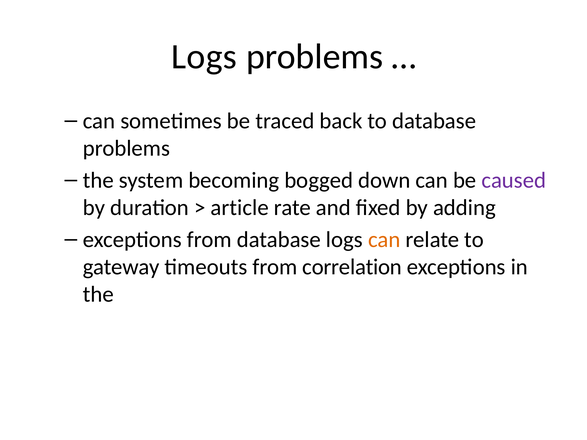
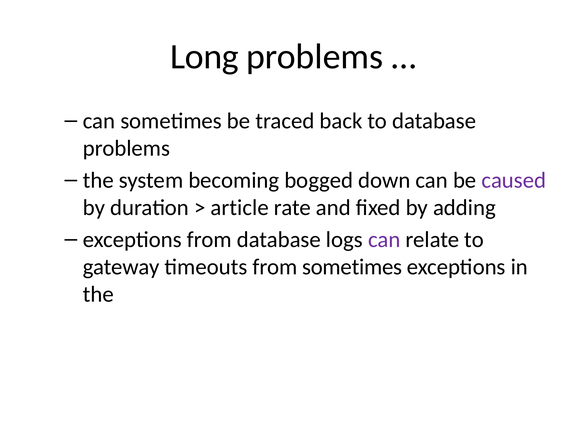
Logs at (204, 57): Logs -> Long
can at (384, 240) colour: orange -> purple
from correlation: correlation -> sometimes
